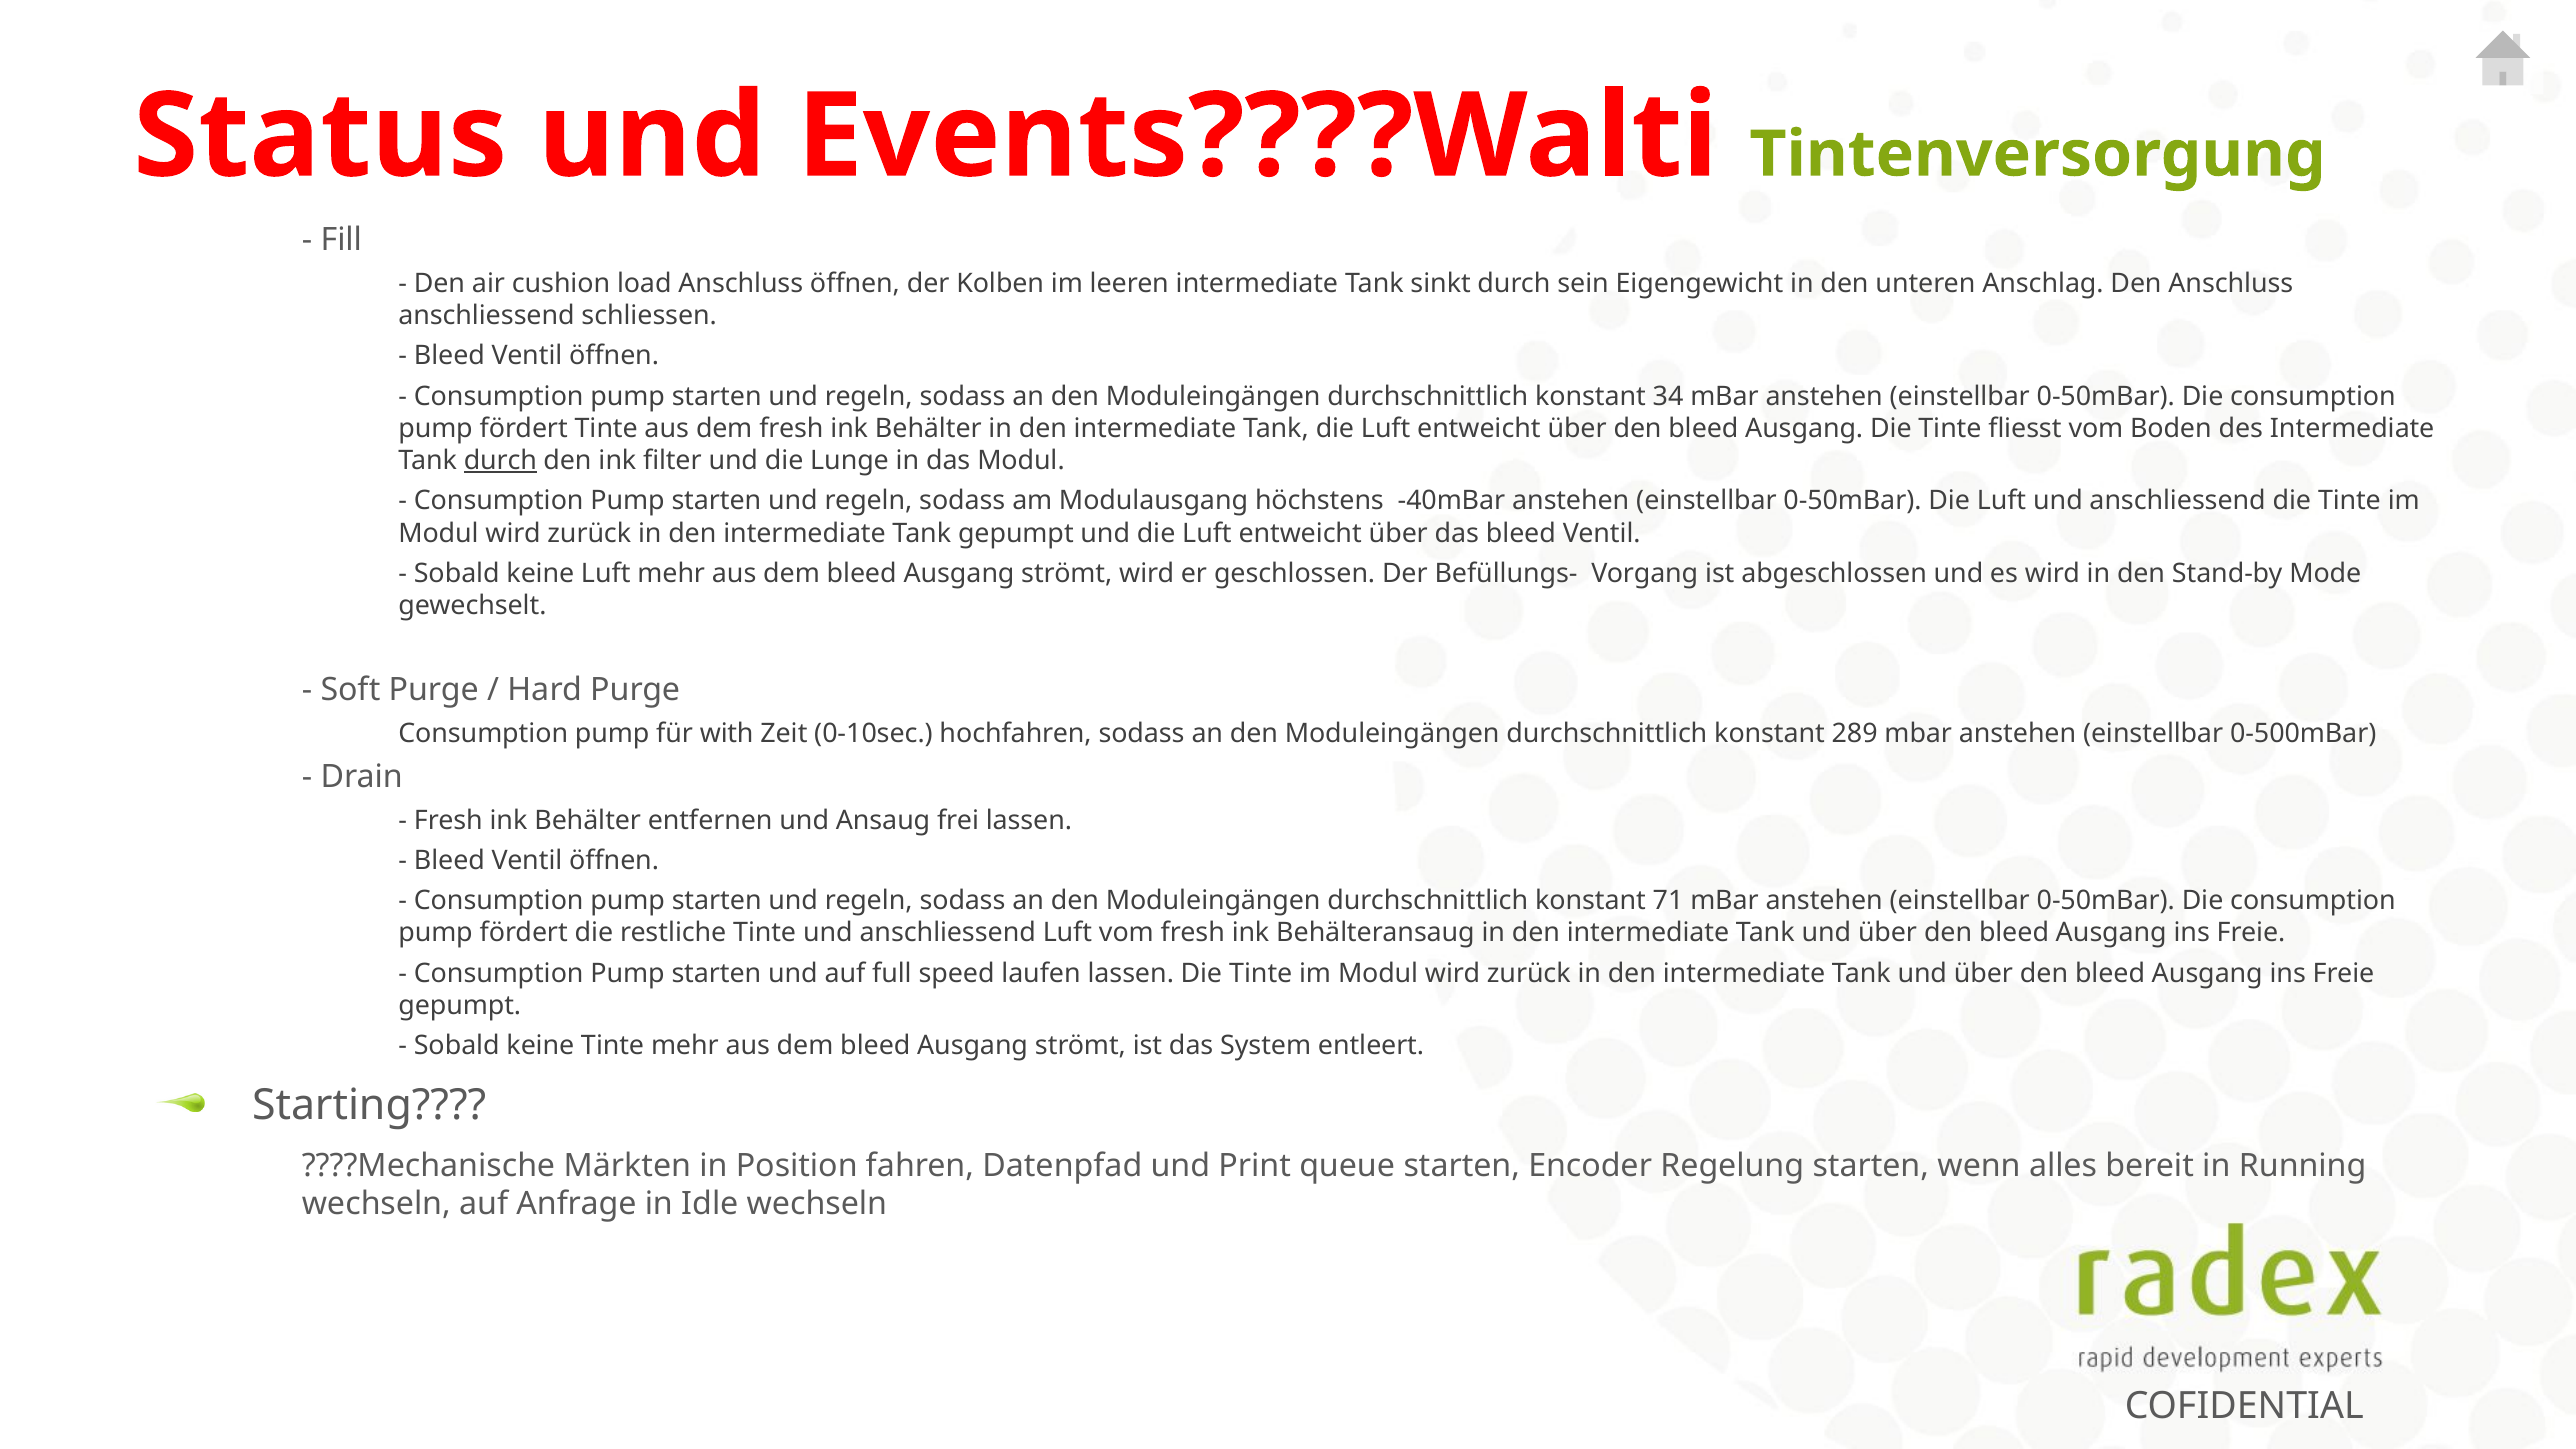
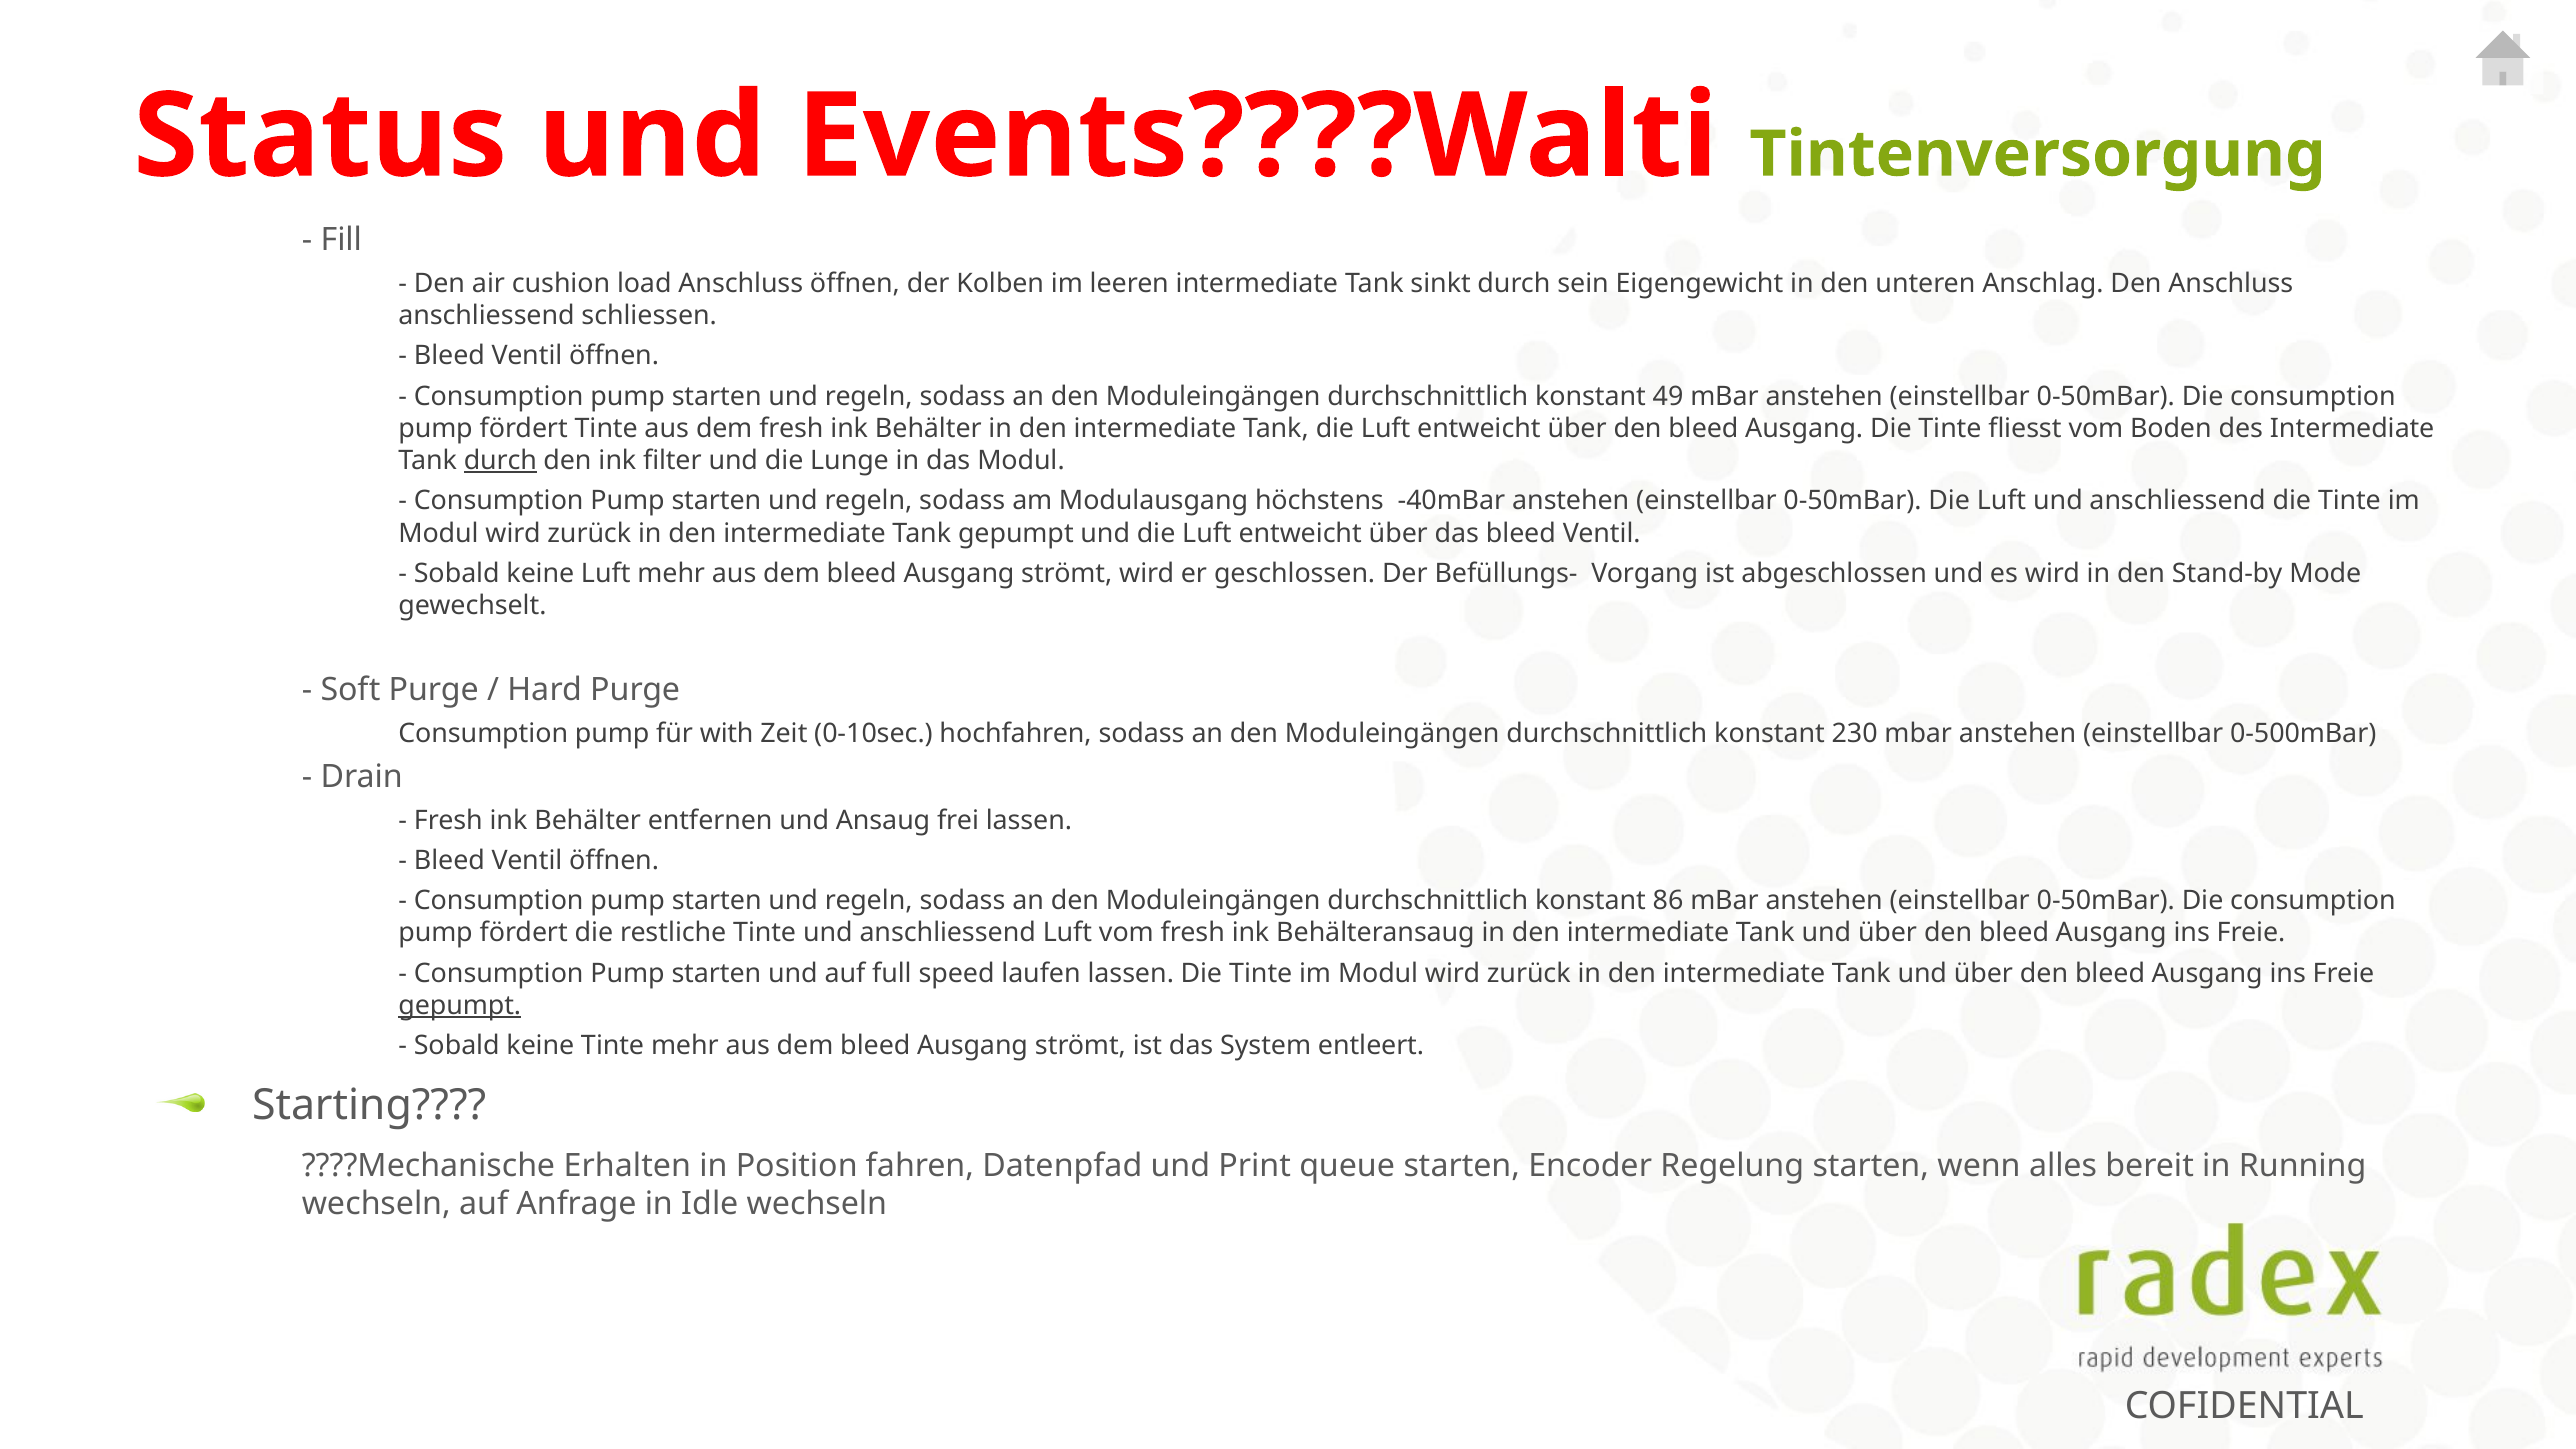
34: 34 -> 49
289: 289 -> 230
71: 71 -> 86
gepumpt at (460, 1006) underline: none -> present
Märkten: Märkten -> Erhalten
